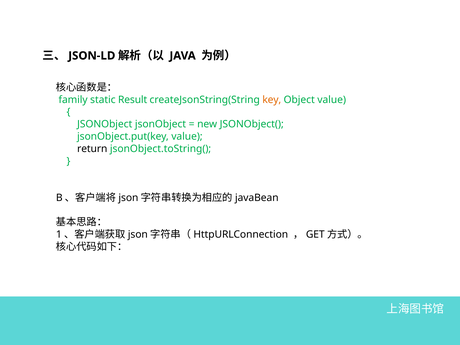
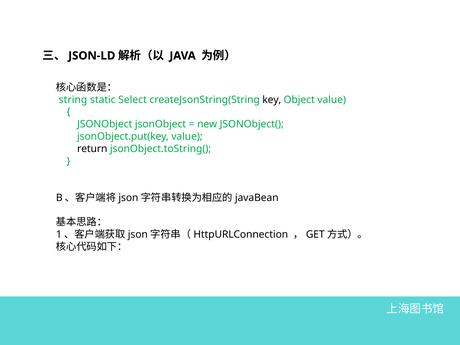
family: family -> string
Result: Result -> Select
key colour: orange -> black
